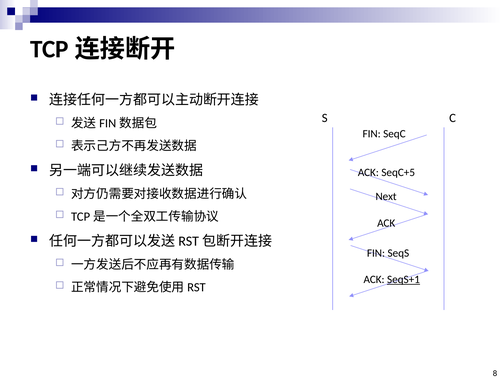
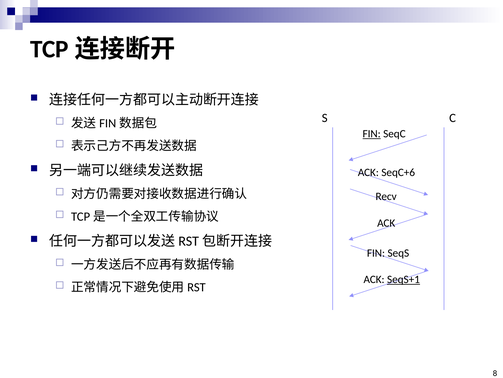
FIN at (372, 134) underline: none -> present
SeqC+5: SeqC+5 -> SeqC+6
Next: Next -> Recv
